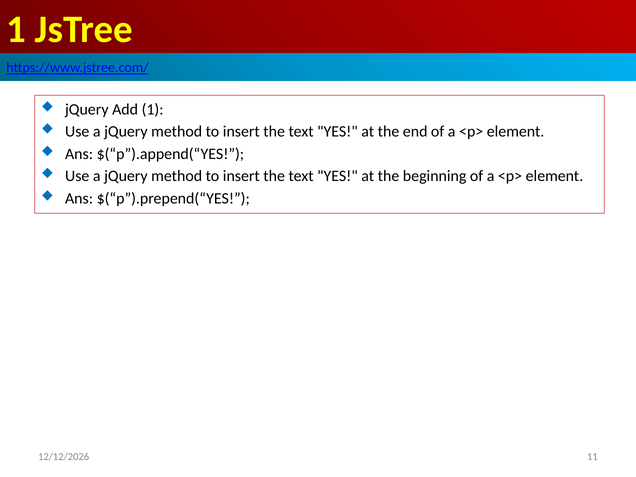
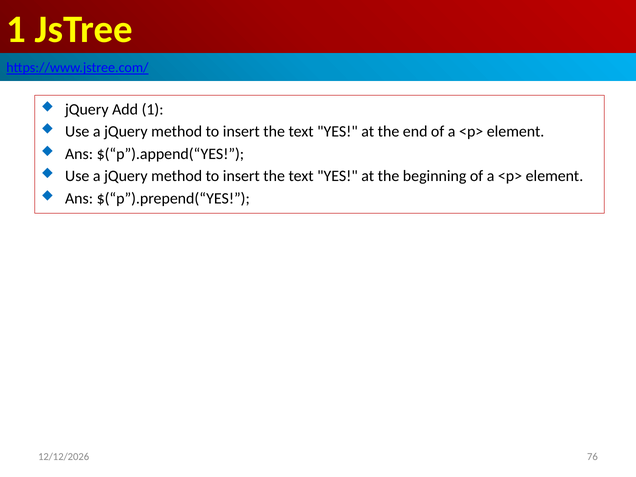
11: 11 -> 76
